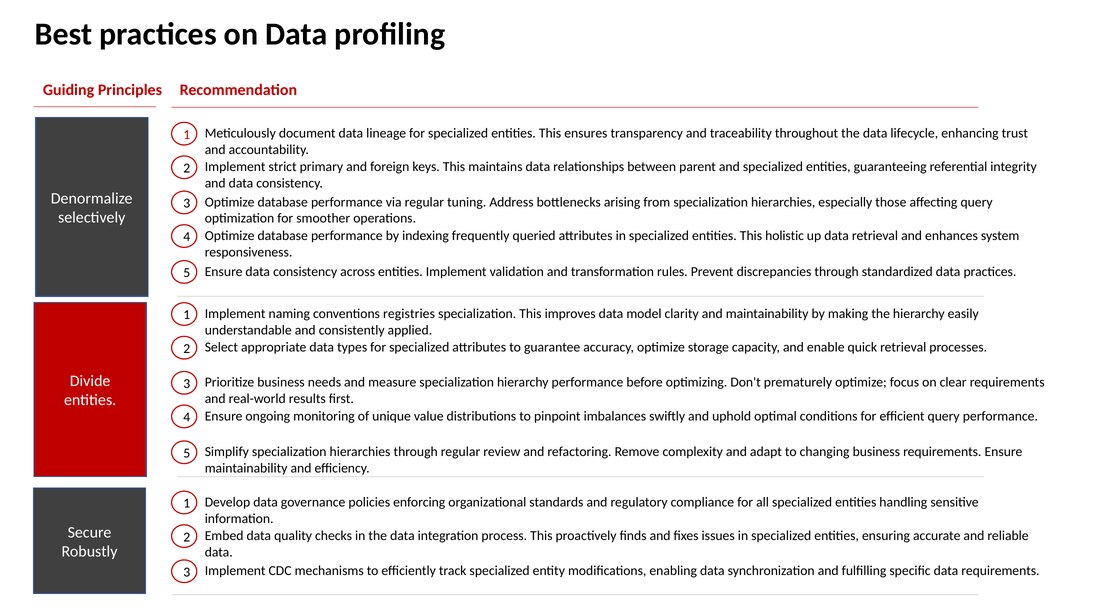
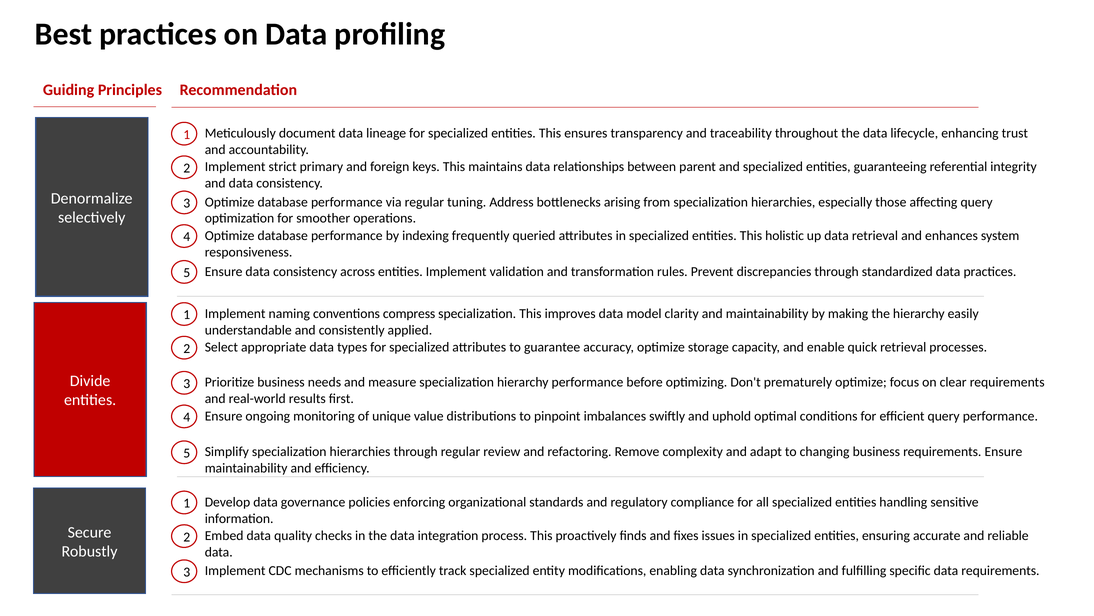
registries: registries -> compress
